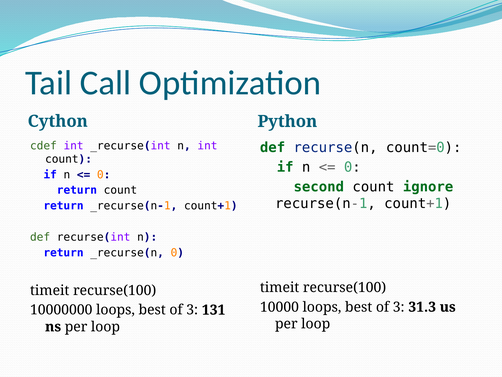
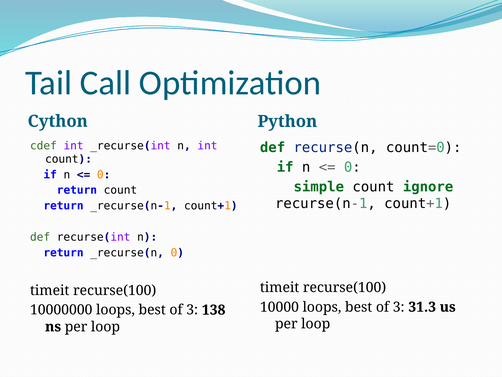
second: second -> simple
131: 131 -> 138
